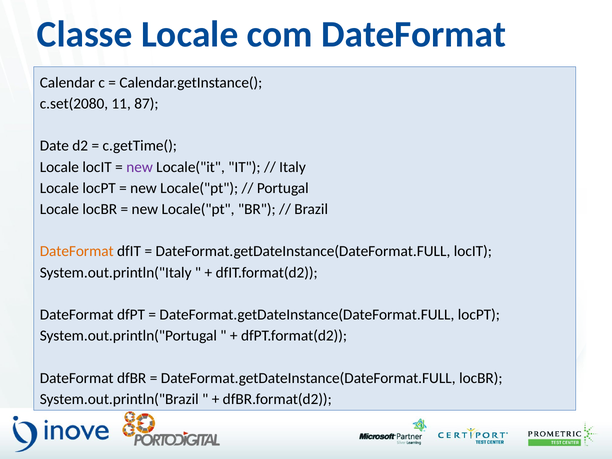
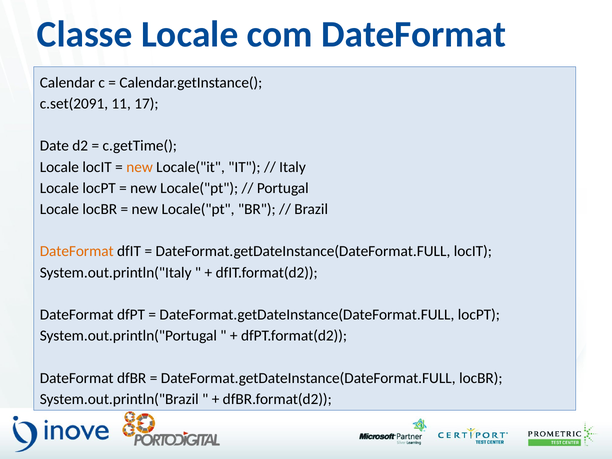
c.set(2080: c.set(2080 -> c.set(2091
87: 87 -> 17
new at (140, 167) colour: purple -> orange
